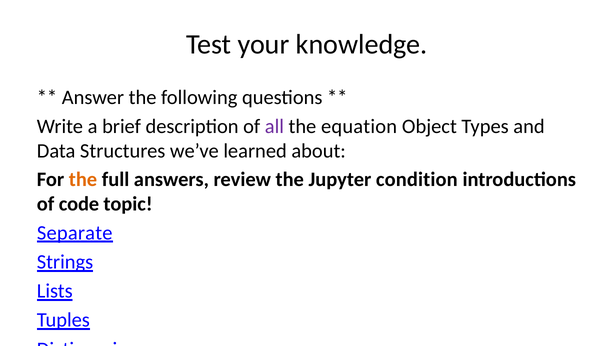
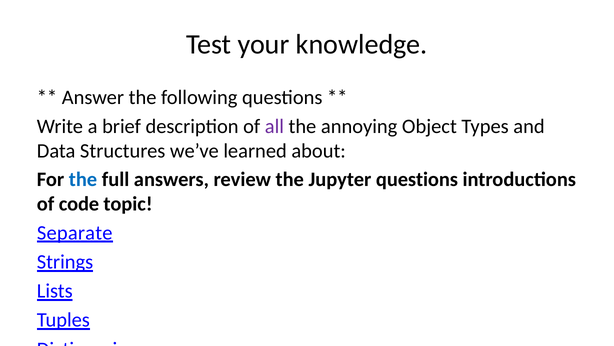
equation: equation -> annoying
the at (83, 179) colour: orange -> blue
Jupyter condition: condition -> questions
